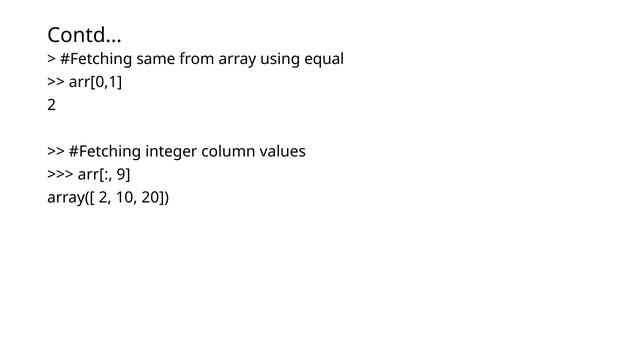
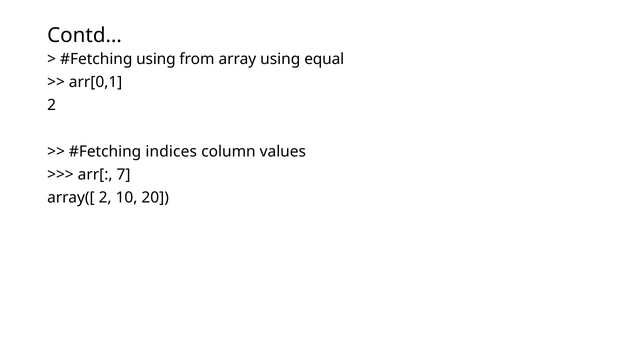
same at (156, 59): same -> using
integer: integer -> indices
9: 9 -> 7
